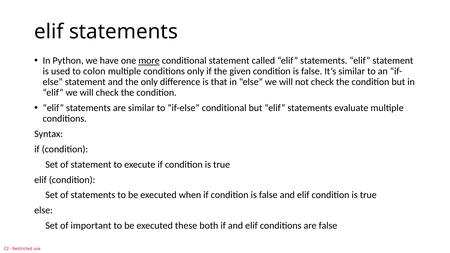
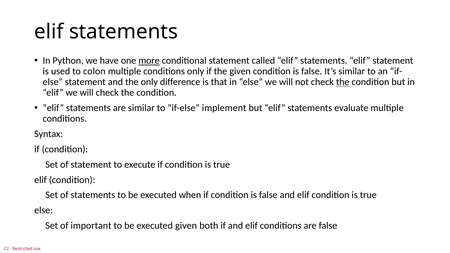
the at (343, 82) underline: none -> present
if-else conditional: conditional -> implement
executed these: these -> given
